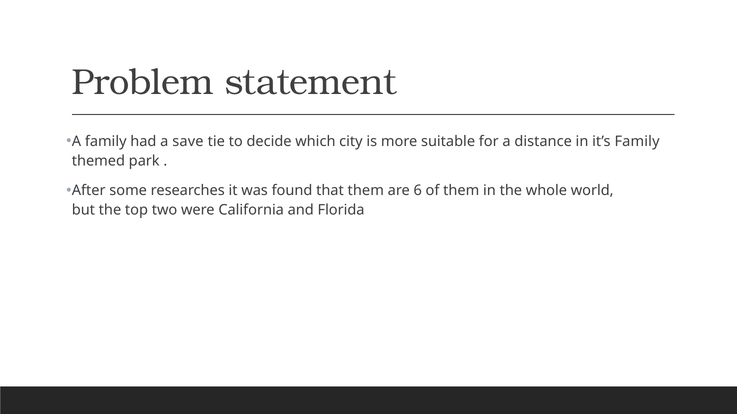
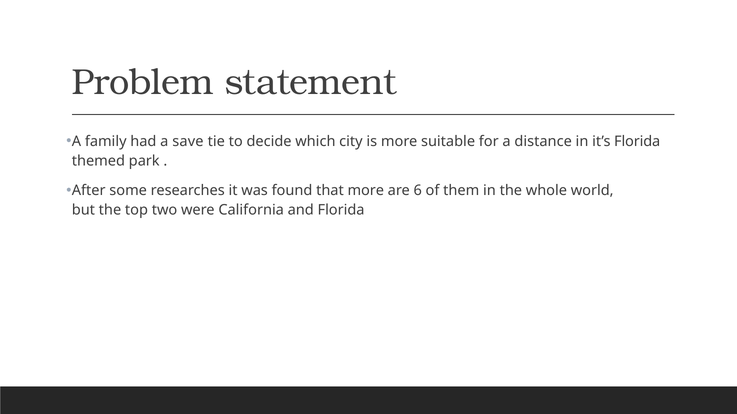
it’s Family: Family -> Florida
that them: them -> more
